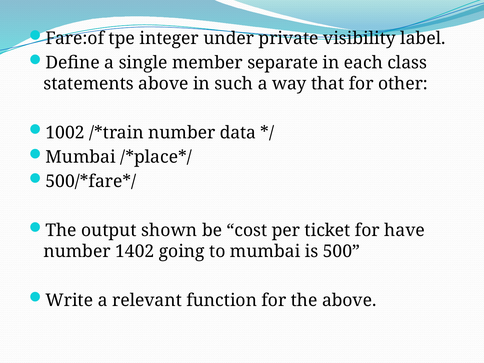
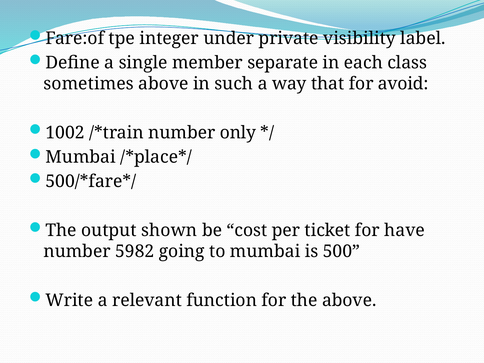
statements: statements -> sometimes
other: other -> avoid
data: data -> only
1402: 1402 -> 5982
